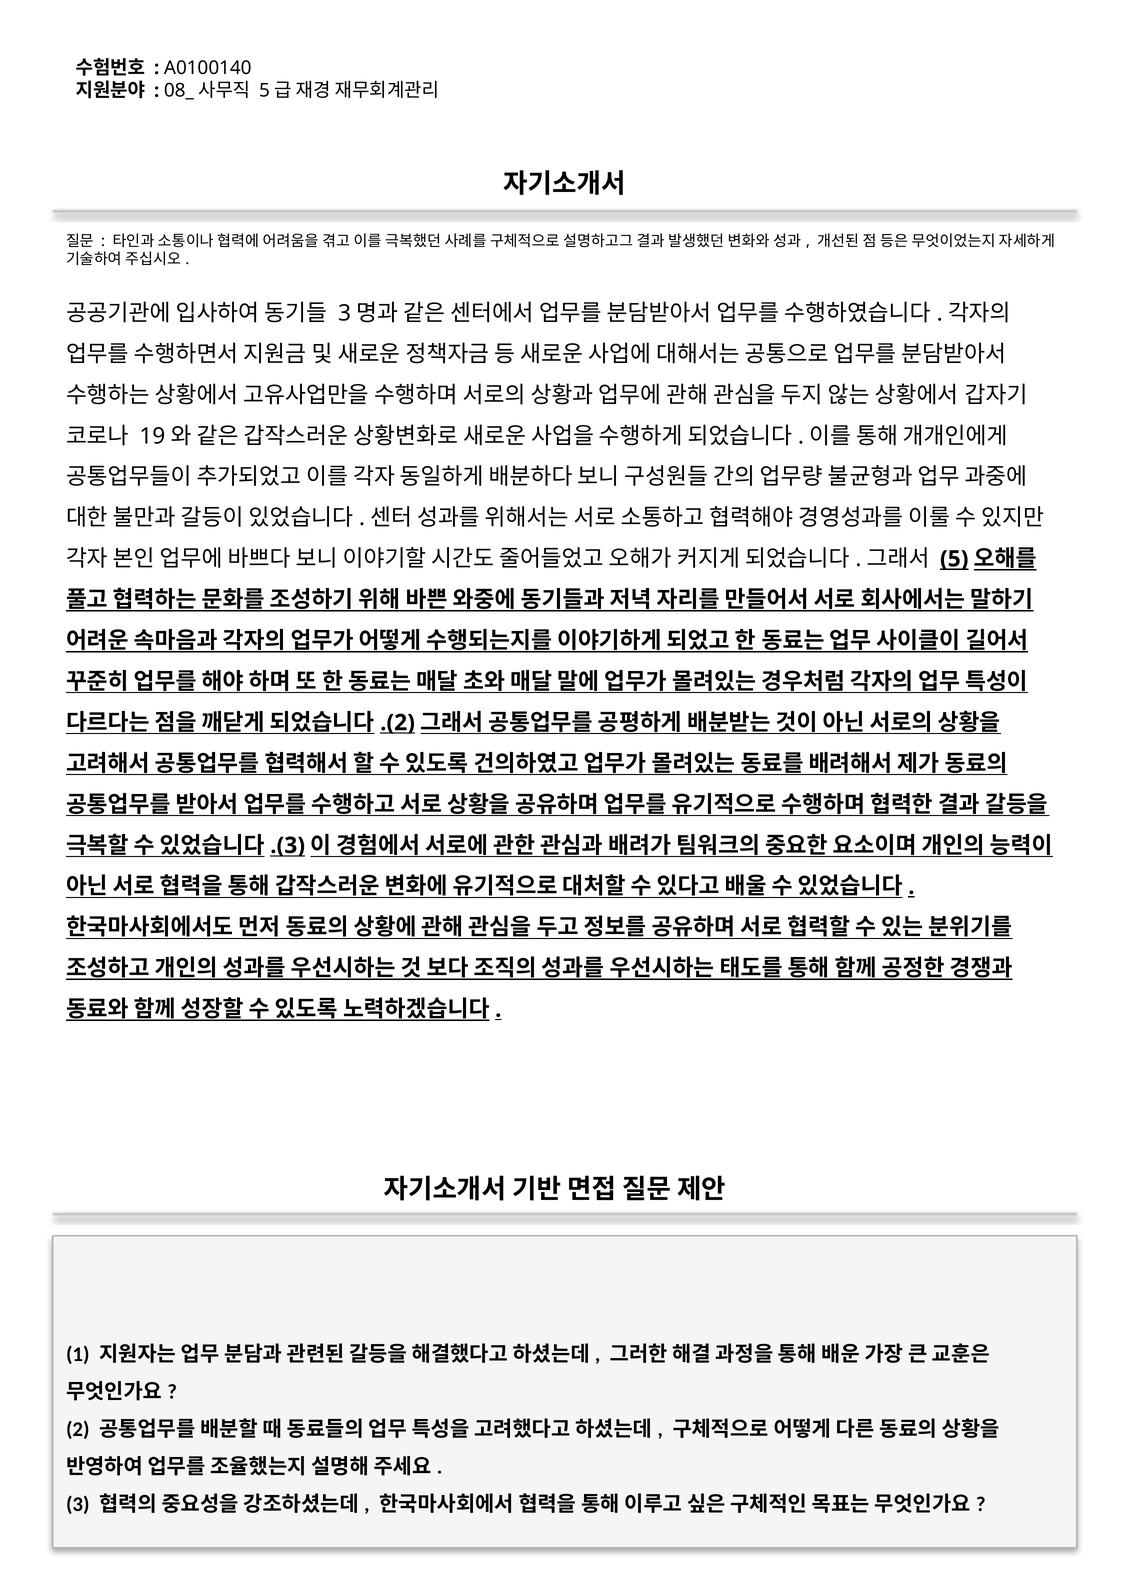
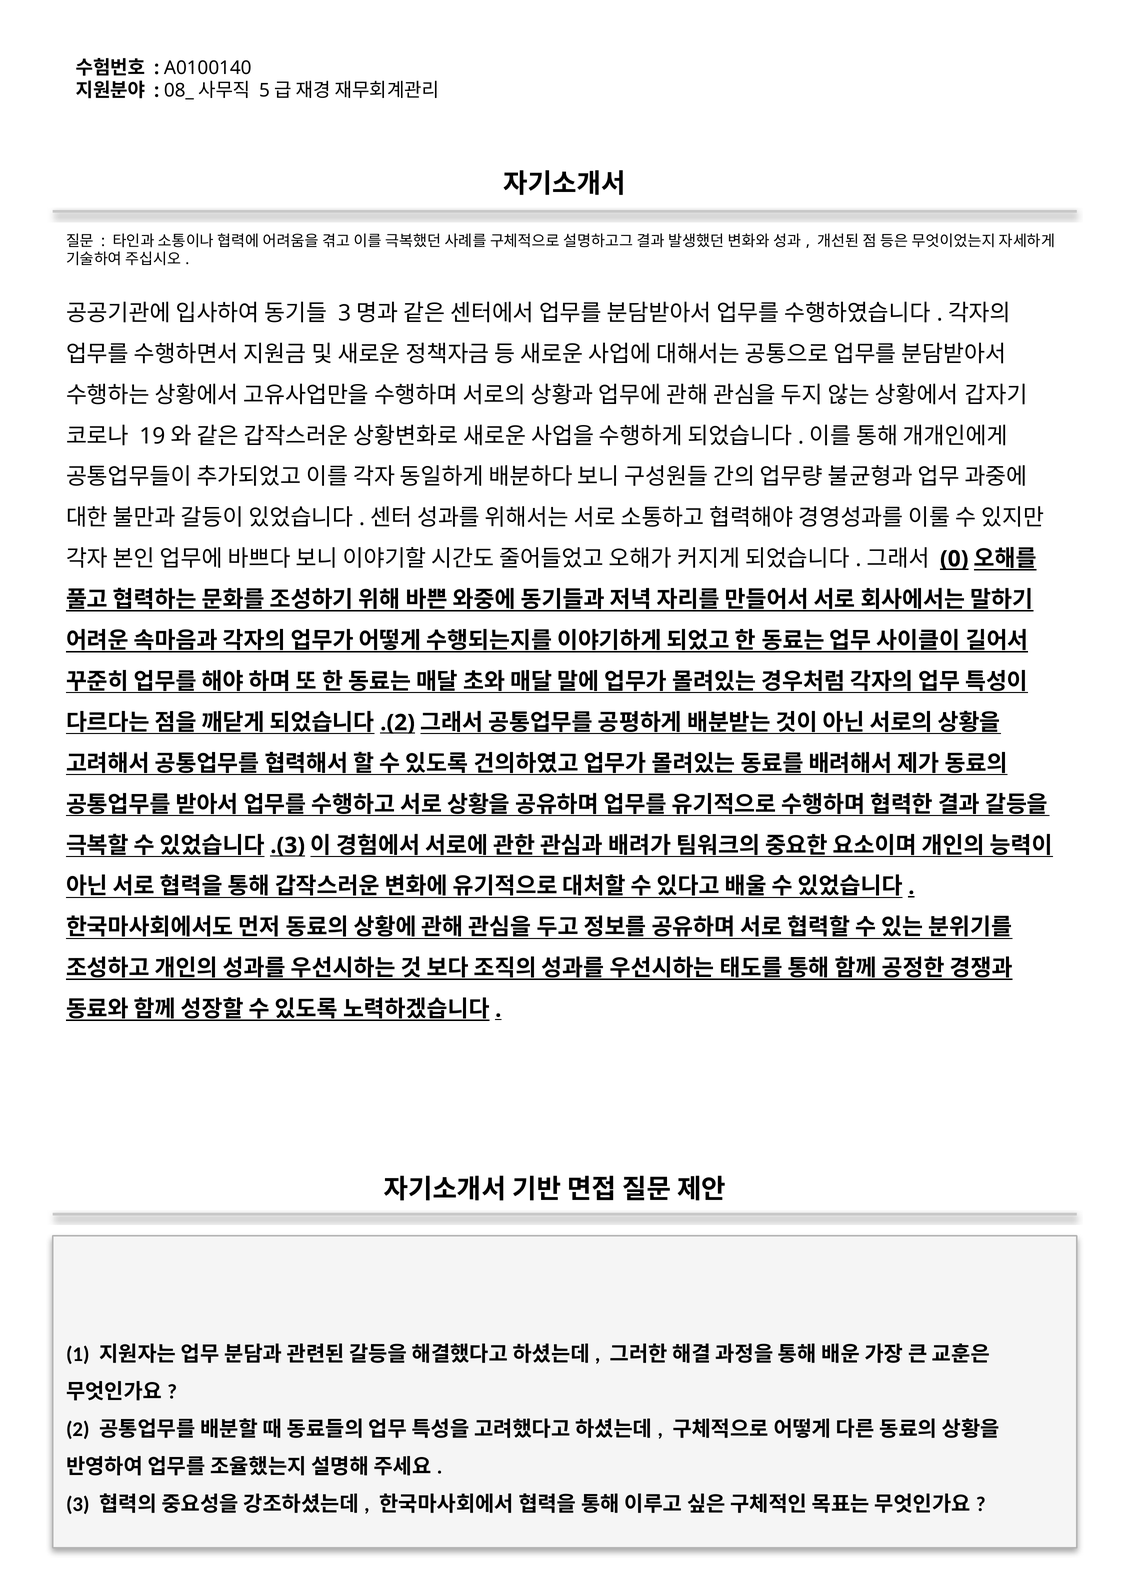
5: 5 -> 0
